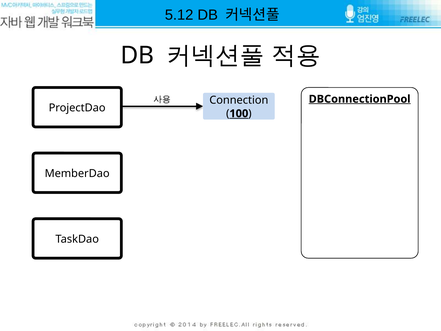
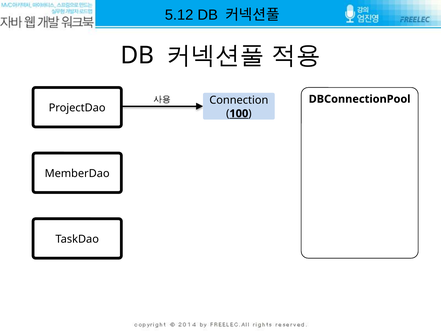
DBConnectionPool underline: present -> none
